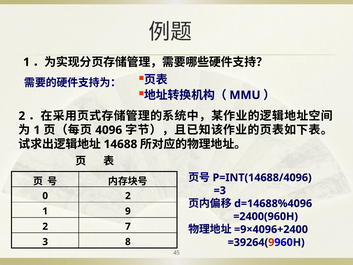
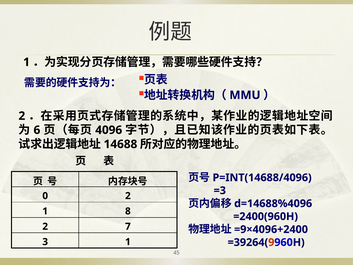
1 at (37, 130): 1 -> 6
9: 9 -> 8
3 8: 8 -> 1
